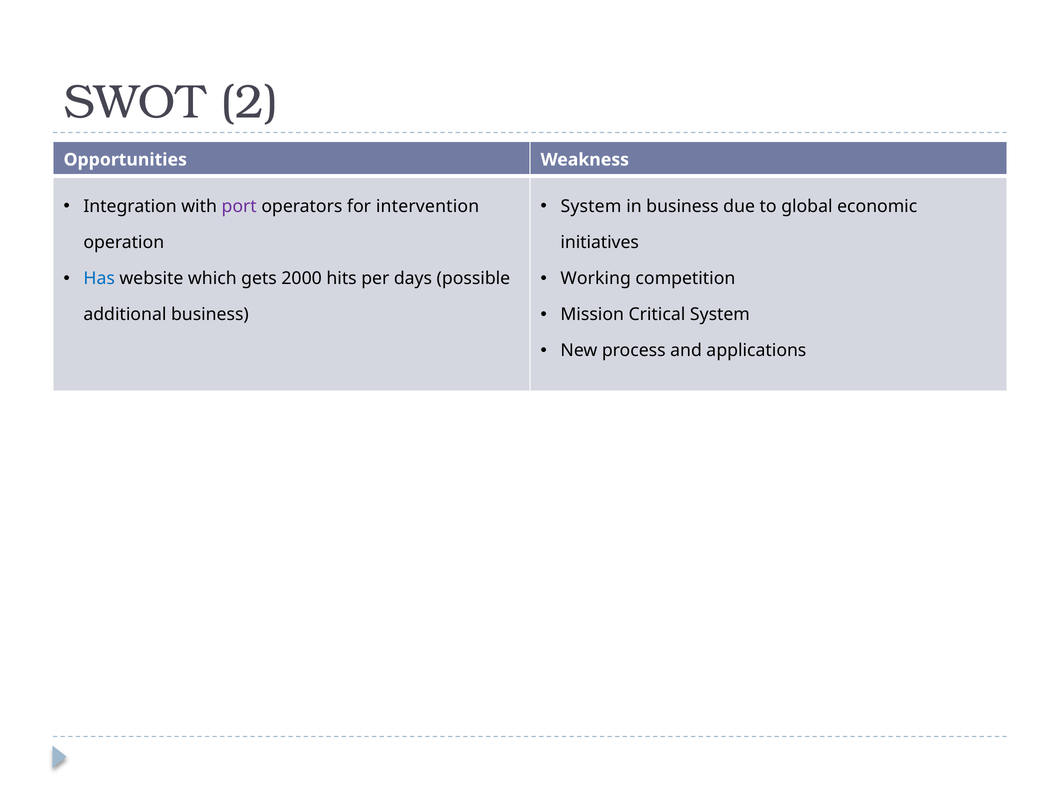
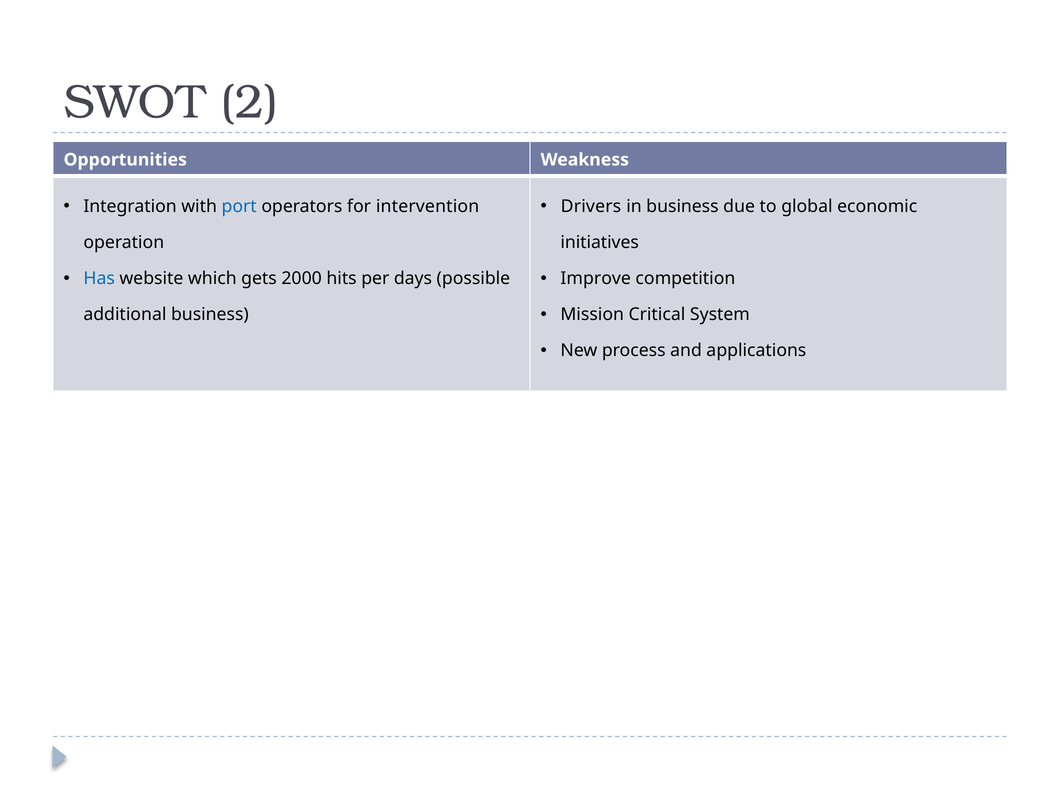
port colour: purple -> blue
System at (591, 206): System -> Drivers
Working: Working -> Improve
